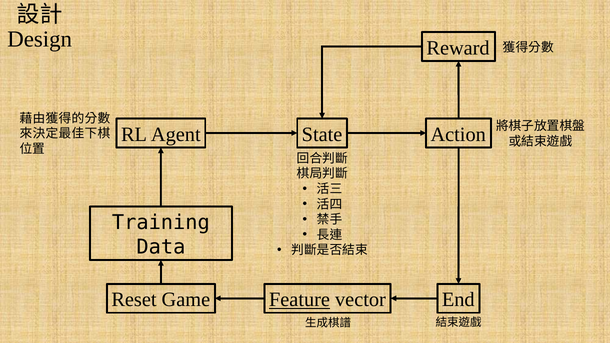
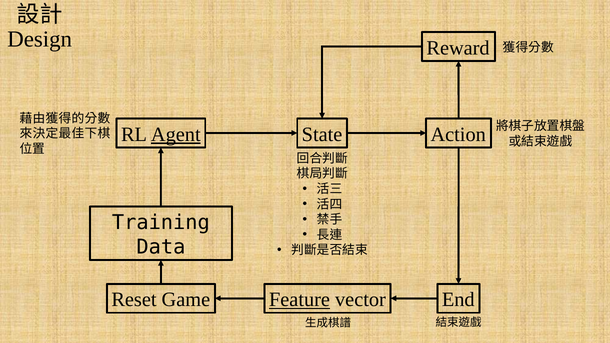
Agent underline: none -> present
